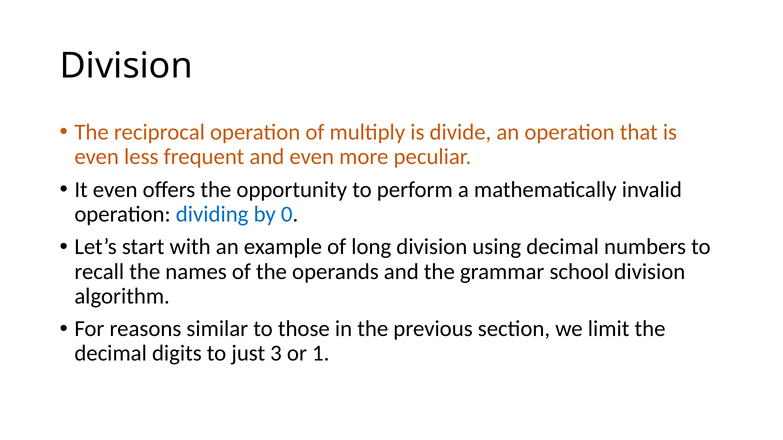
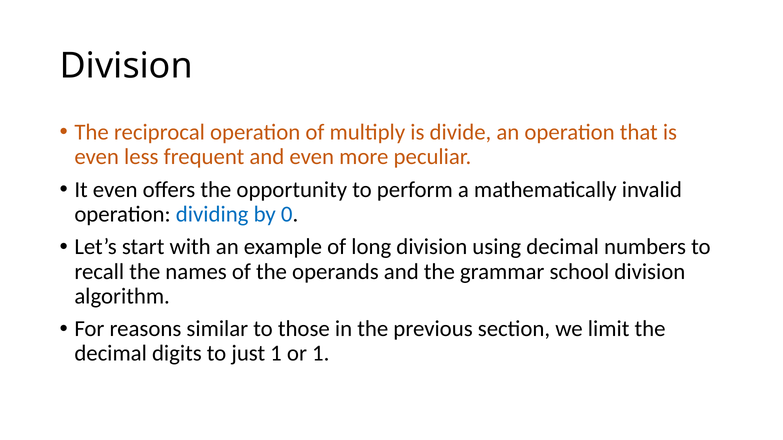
just 3: 3 -> 1
